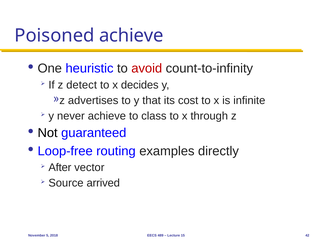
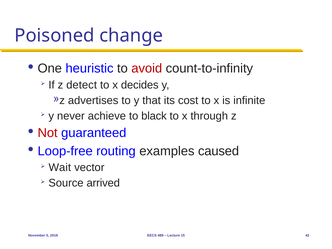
Poisoned achieve: achieve -> change
class: class -> black
Not colour: black -> red
directly: directly -> caused
After: After -> Wait
